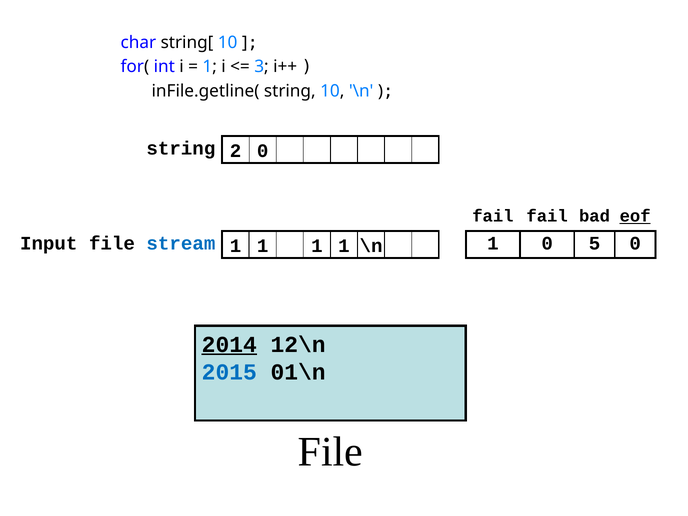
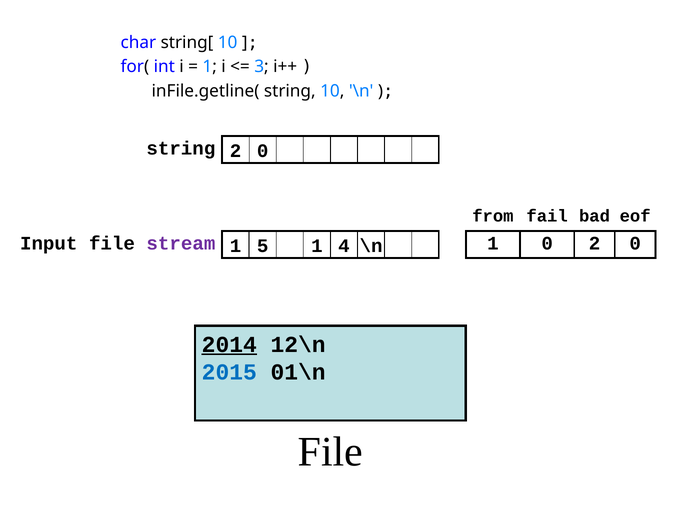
fail at (493, 216): fail -> from
eof underline: present -> none
stream colour: blue -> purple
0 5: 5 -> 2
1 at (263, 246): 1 -> 5
1 at (344, 246): 1 -> 4
